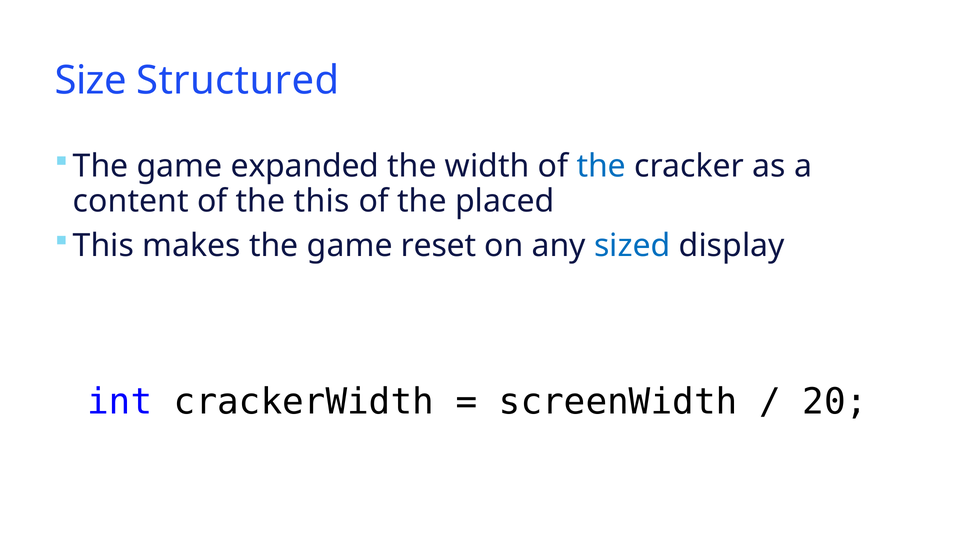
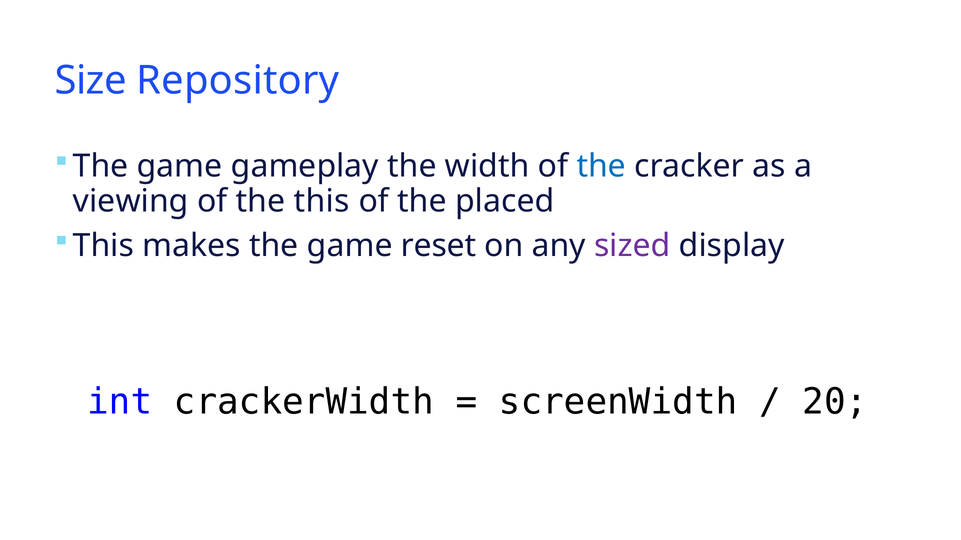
Structured: Structured -> Repository
expanded: expanded -> gameplay
content: content -> viewing
sized colour: blue -> purple
